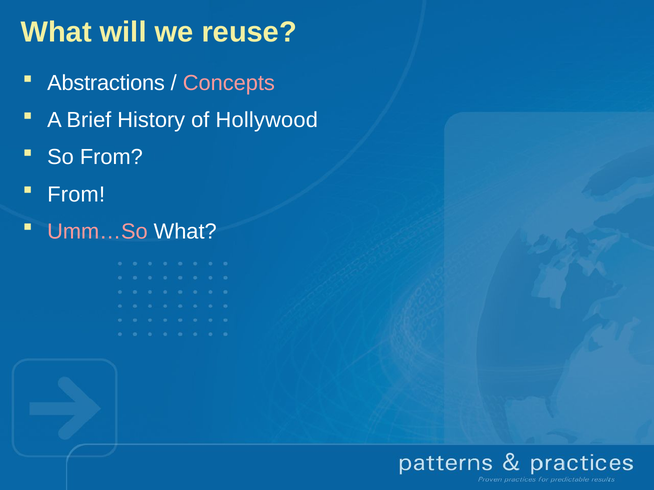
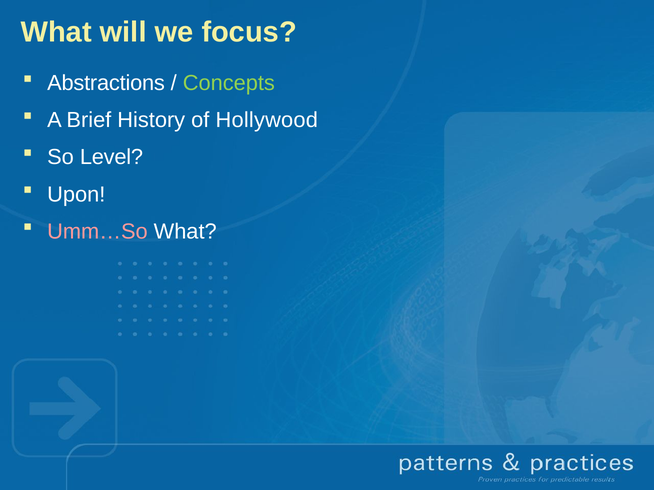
reuse: reuse -> focus
Concepts colour: pink -> light green
So From: From -> Level
From at (76, 195): From -> Upon
